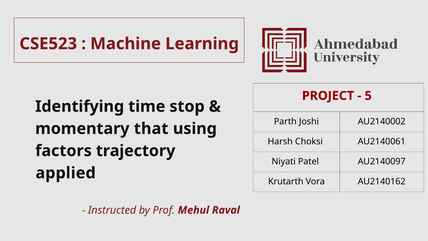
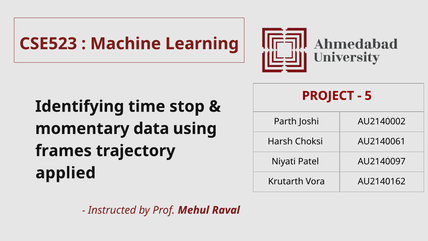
that: that -> data
factors: factors -> frames
